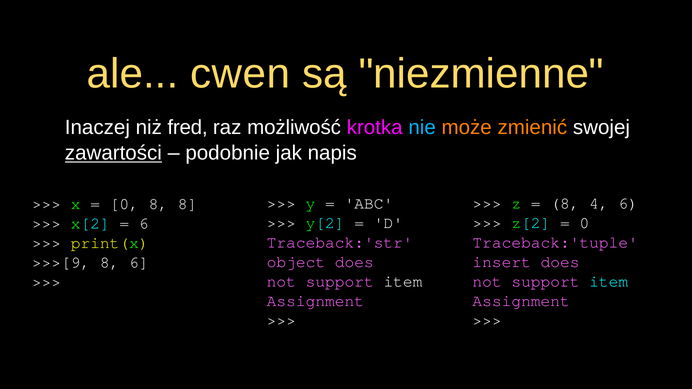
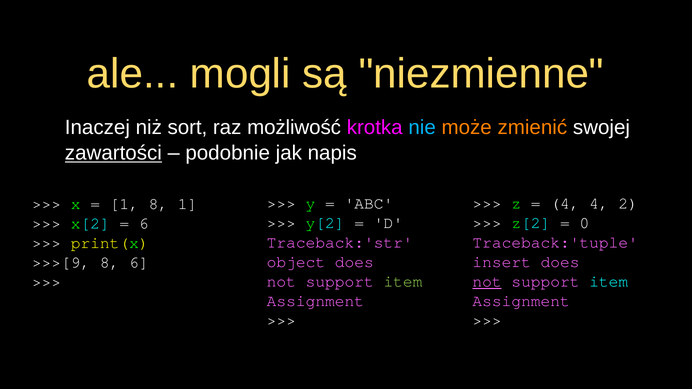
cwen: cwen -> mogli
fred: fred -> sort
8 at (565, 204): 8 -> 4
4 6: 6 -> 2
0 at (124, 204): 0 -> 1
8 8: 8 -> 1
item at (403, 281) colour: white -> light green
not at (487, 281) underline: none -> present
